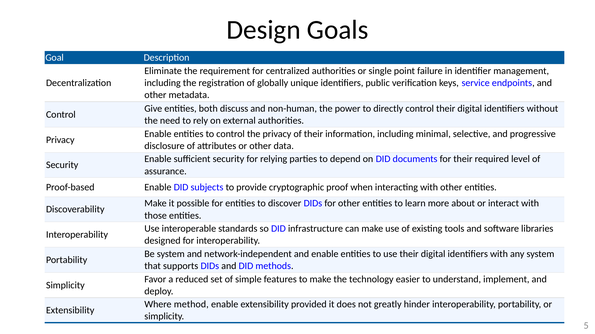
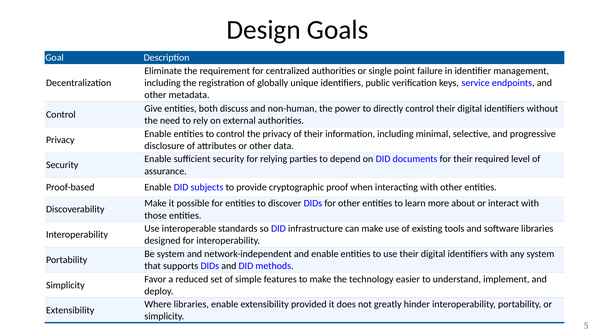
Where method: method -> libraries
